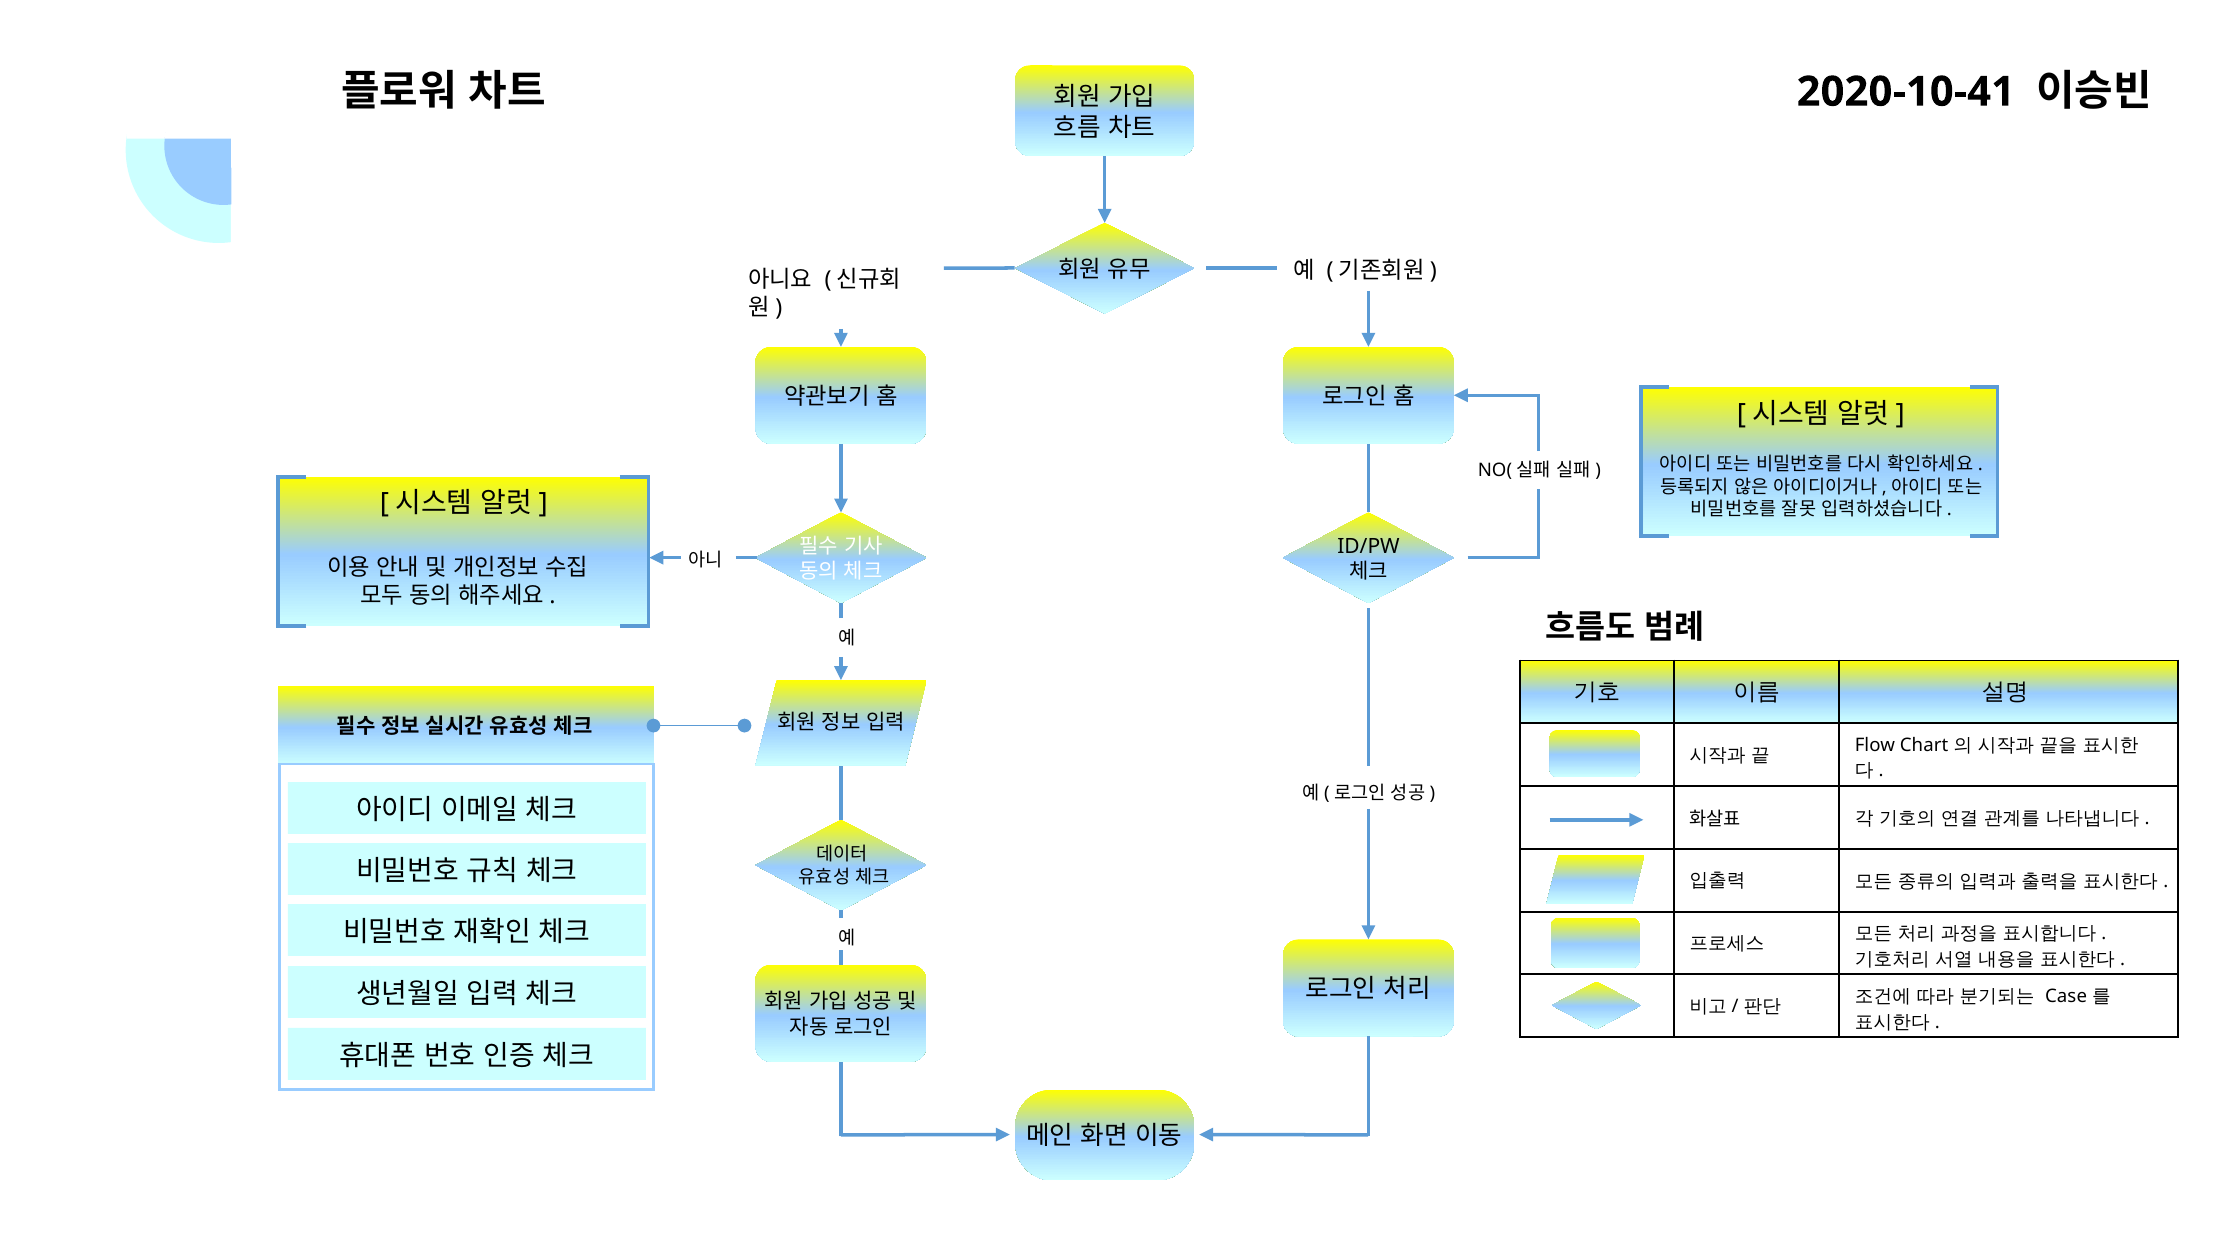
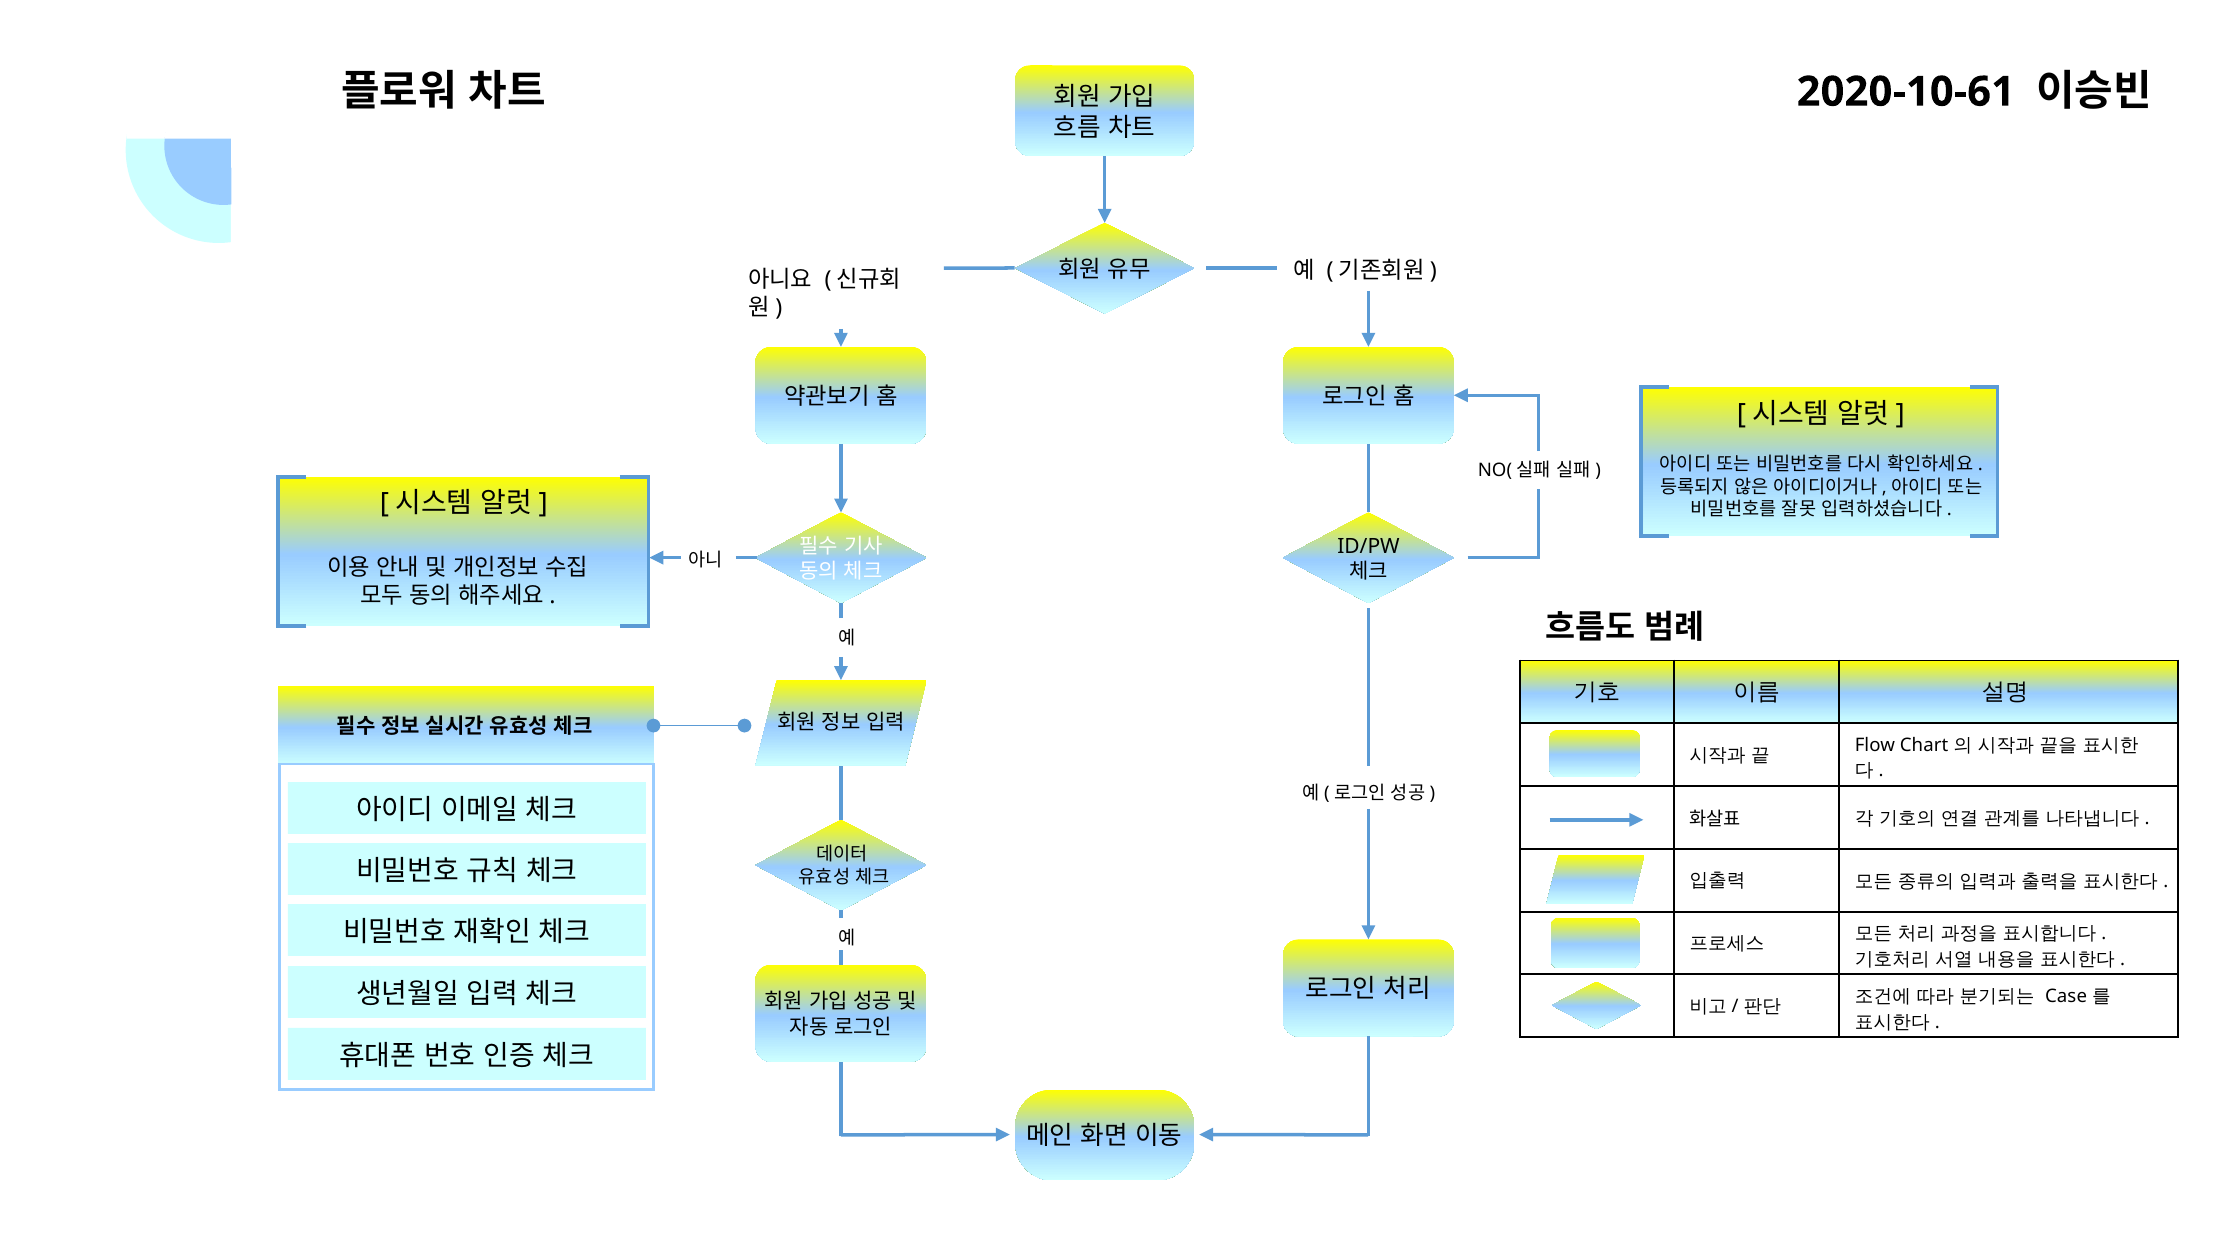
2020-10-41: 2020-10-41 -> 2020-10-61
